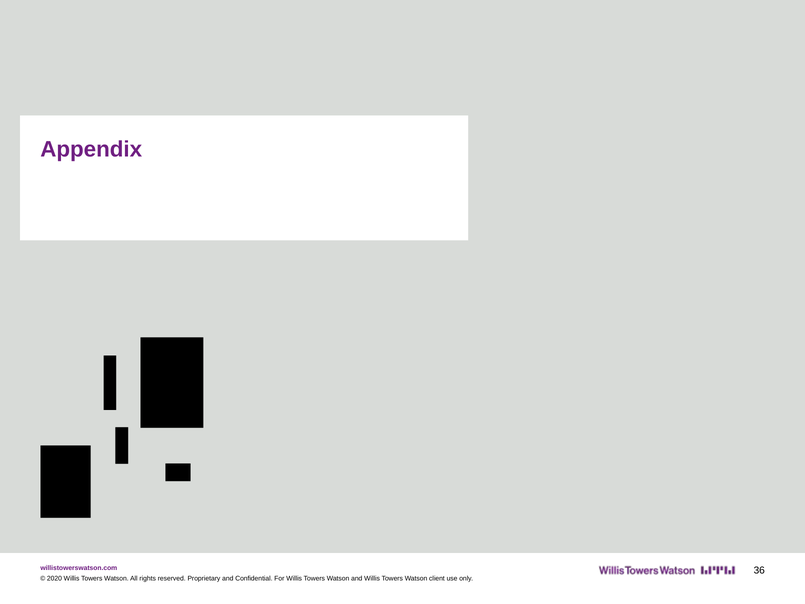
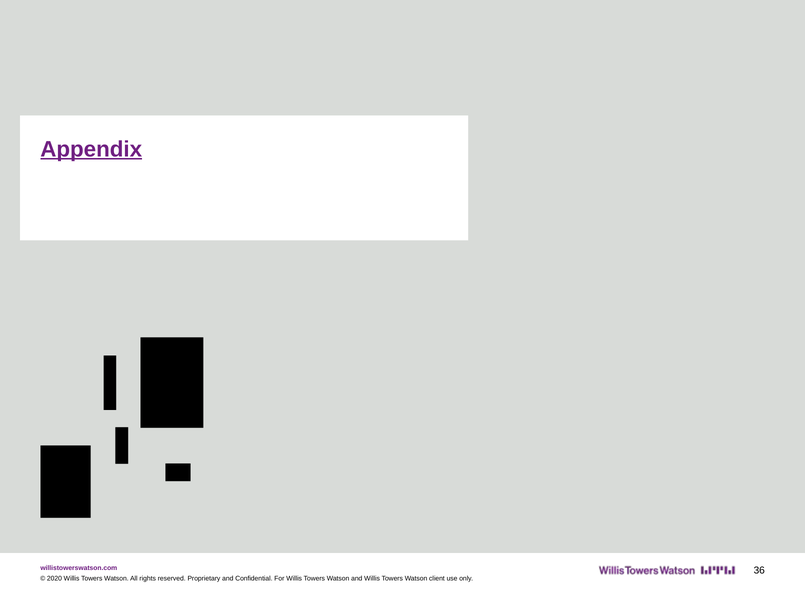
Appendix underline: none -> present
